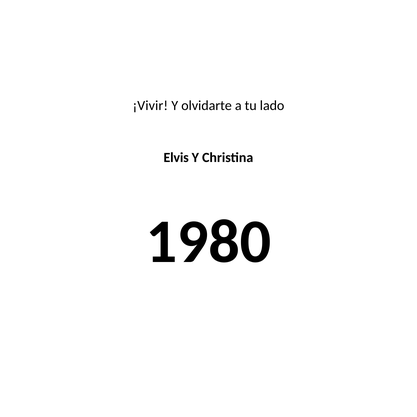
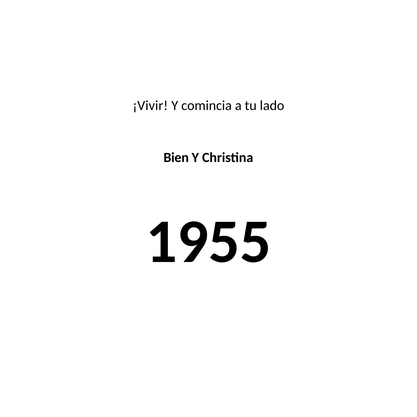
olvidarte: olvidarte -> comincia
Elvis: Elvis -> Bien
1980: 1980 -> 1955
